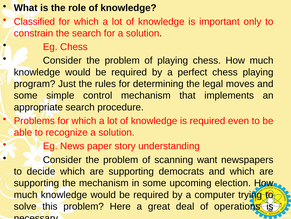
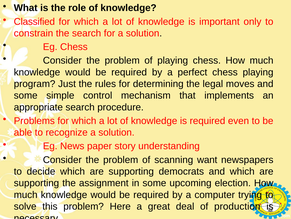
the mechanism: mechanism -> assignment
operations: operations -> production
